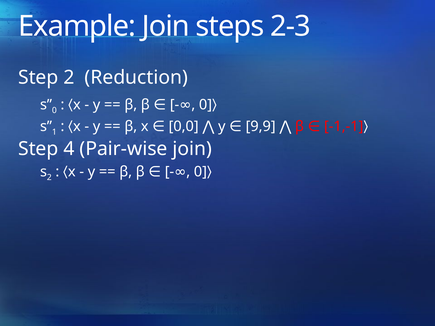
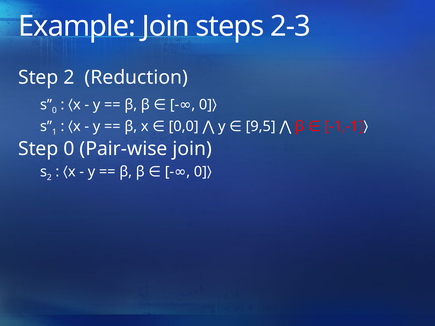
9,9: 9,9 -> 9,5
Step 4: 4 -> 0
